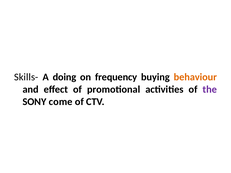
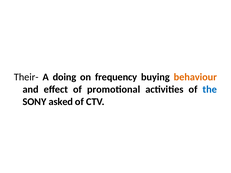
Skills-: Skills- -> Their-
the colour: purple -> blue
come: come -> asked
